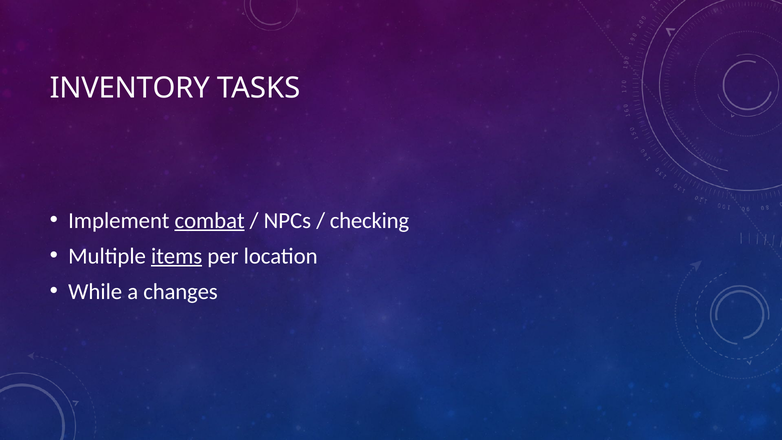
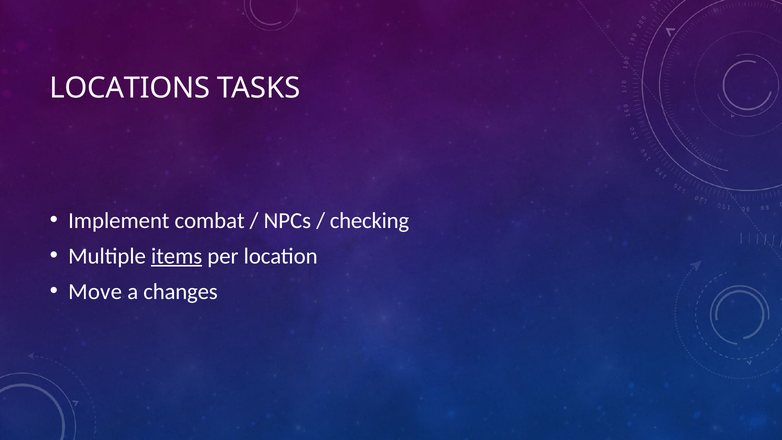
INVENTORY: INVENTORY -> LOCATIONS
combat underline: present -> none
While: While -> Move
